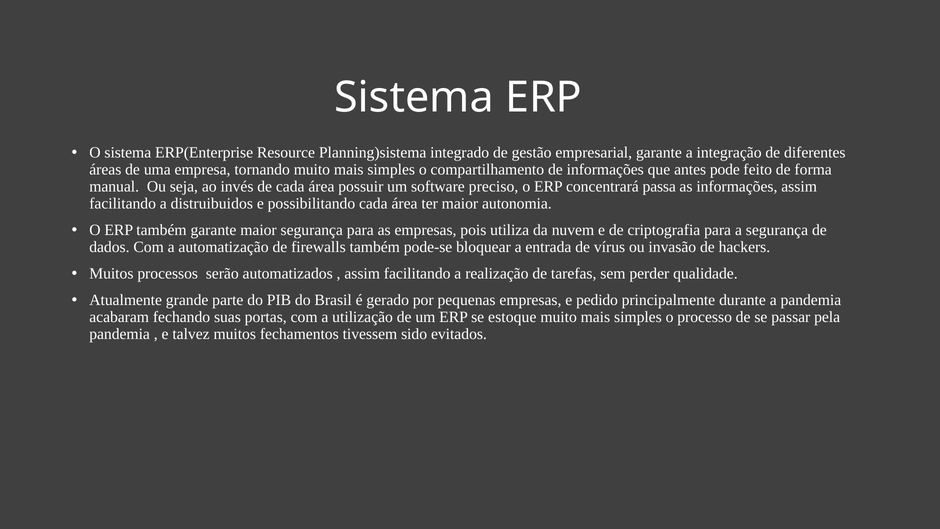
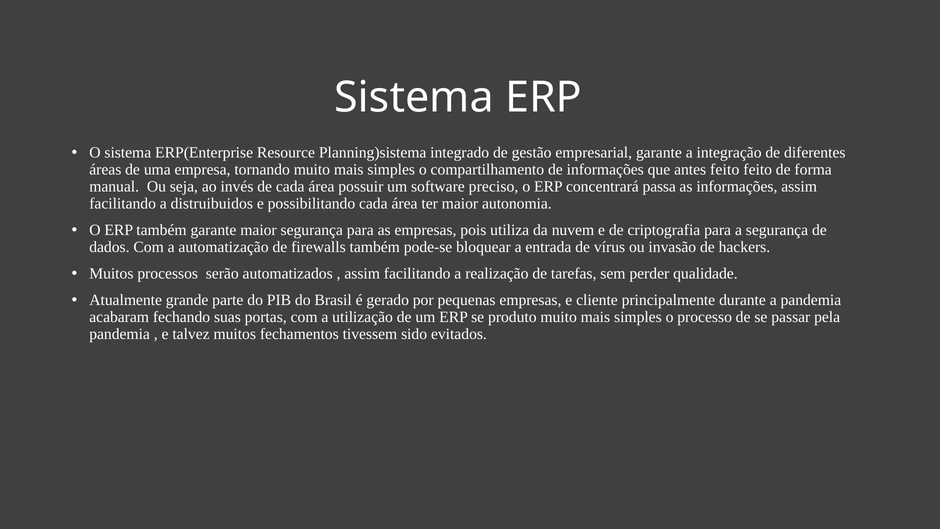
antes pode: pode -> feito
pedido: pedido -> cliente
estoque: estoque -> produto
